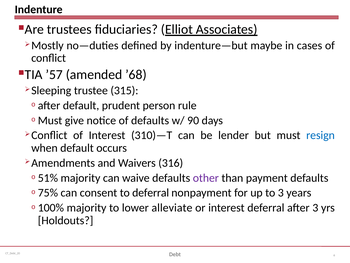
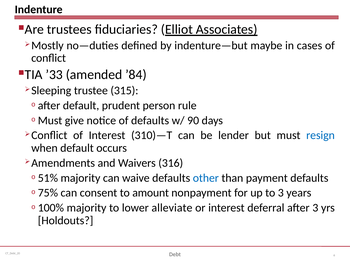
’57: ’57 -> ’33
’68: ’68 -> ’84
other colour: purple -> blue
to deferral: deferral -> amount
